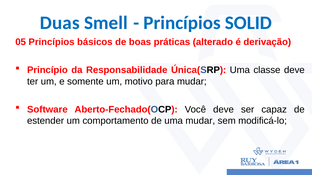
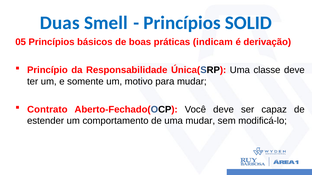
alterado: alterado -> indicam
Software: Software -> Contrato
